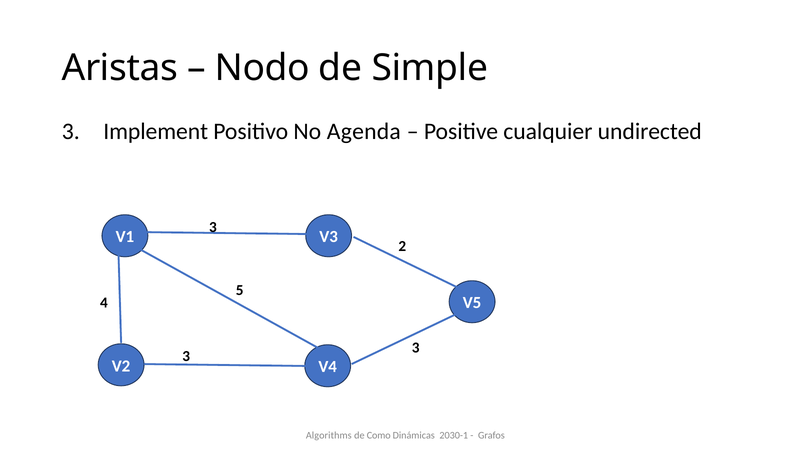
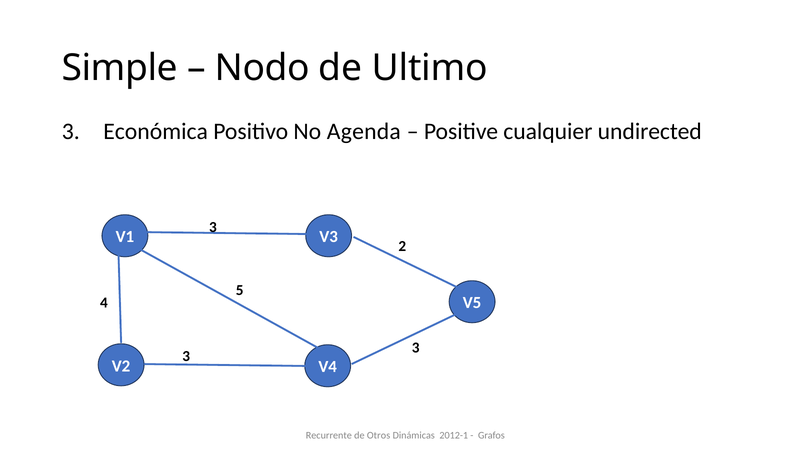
Aristas: Aristas -> Simple
Simple: Simple -> Ultimo
Implement: Implement -> Económica
Algorithms: Algorithms -> Recurrente
Como: Como -> Otros
2030-1: 2030-1 -> 2012-1
